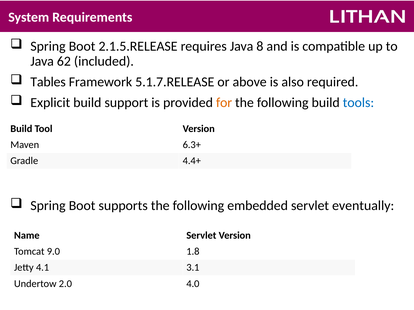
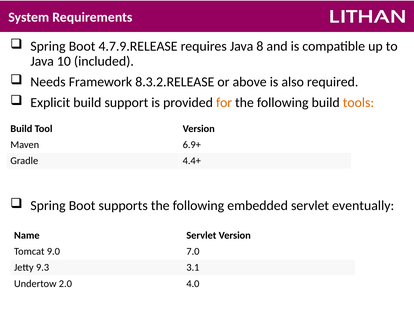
2.1.5.RELEASE: 2.1.5.RELEASE -> 4.7.9.RELEASE
62: 62 -> 10
Tables: Tables -> Needs
5.1.7.RELEASE: 5.1.7.RELEASE -> 8.3.2.RELEASE
tools colour: blue -> orange
6.3+: 6.3+ -> 6.9+
1.8: 1.8 -> 7.0
4.1: 4.1 -> 9.3
